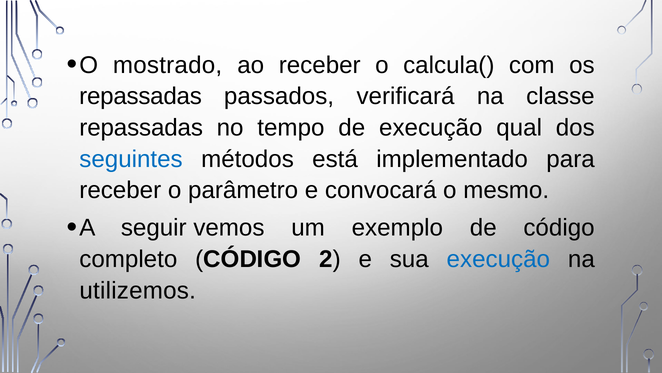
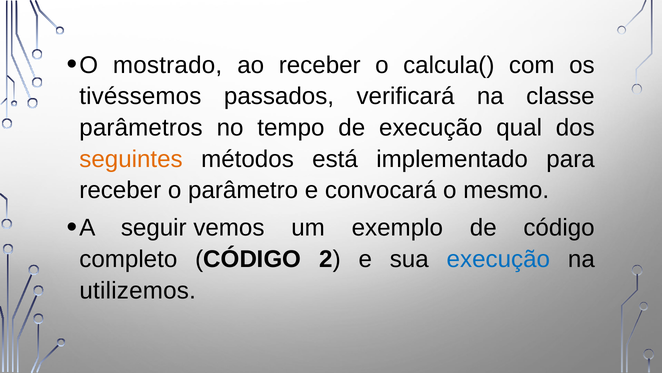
repassadas at (141, 96): repassadas -> tivéssemos
repassadas at (141, 127): repassadas -> parâmetros
seguintes colour: blue -> orange
